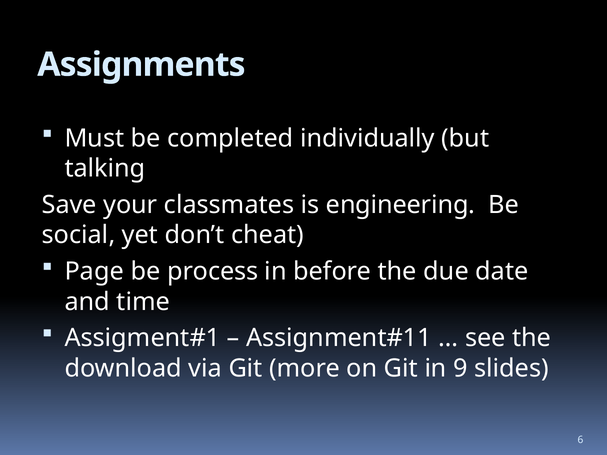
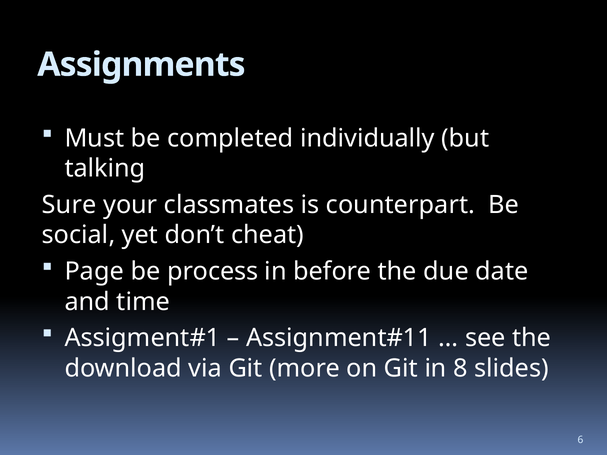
Save: Save -> Sure
engineering: engineering -> counterpart
9: 9 -> 8
